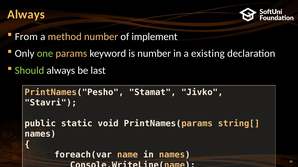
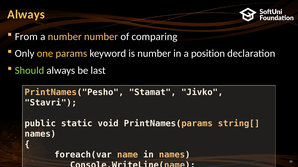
a method: method -> number
implement: implement -> comparing
one colour: light green -> yellow
existing: existing -> position
